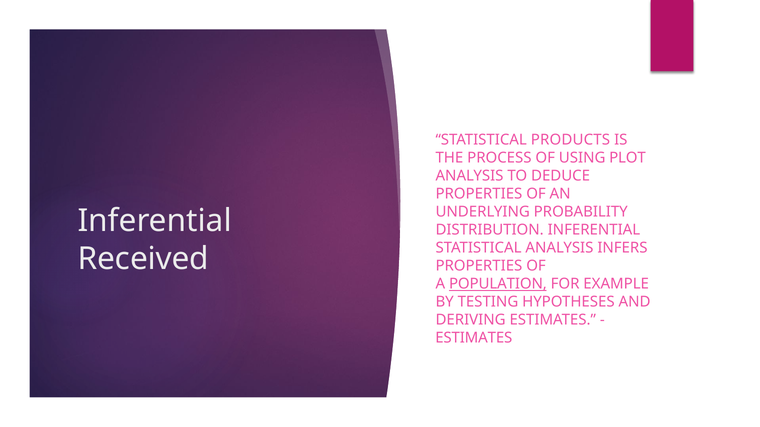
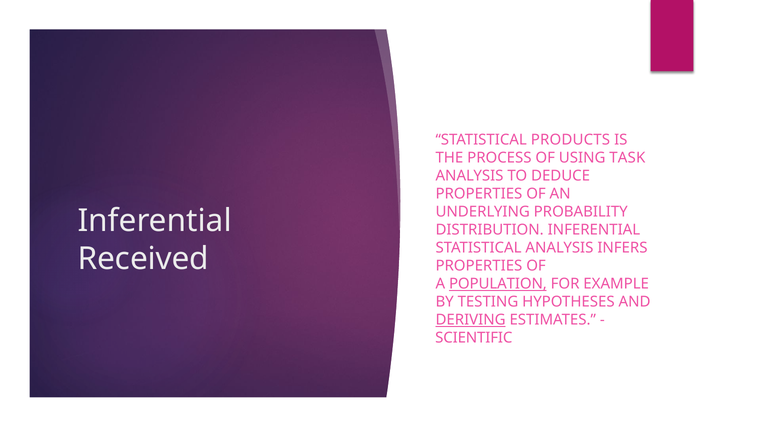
PLOT: PLOT -> TASK
DERIVING underline: none -> present
ESTIMATES at (474, 338): ESTIMATES -> SCIENTIFIC
